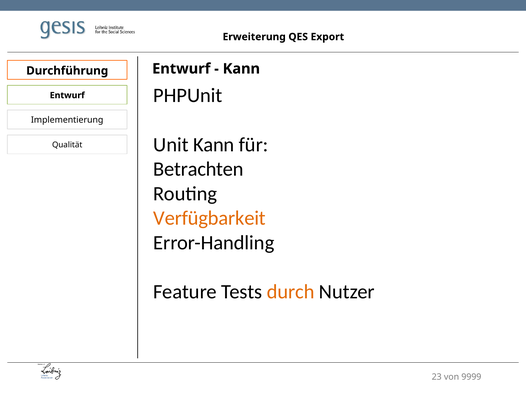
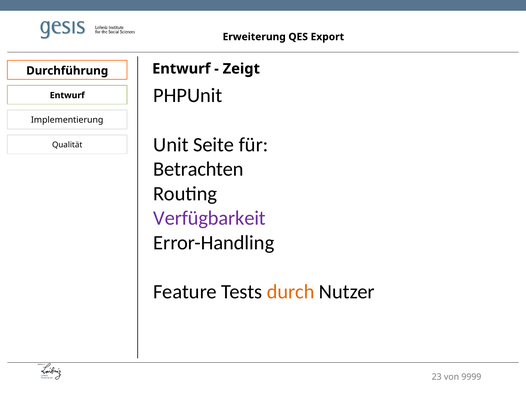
Kann at (241, 69): Kann -> Zeigt
Unit Kann: Kann -> Seite
Verfügbarkeit colour: orange -> purple
